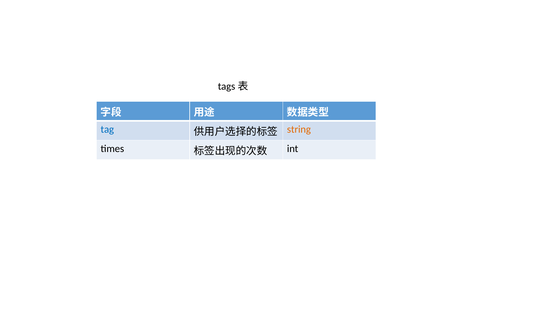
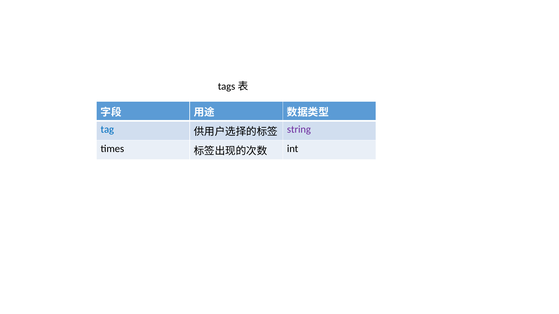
string colour: orange -> purple
